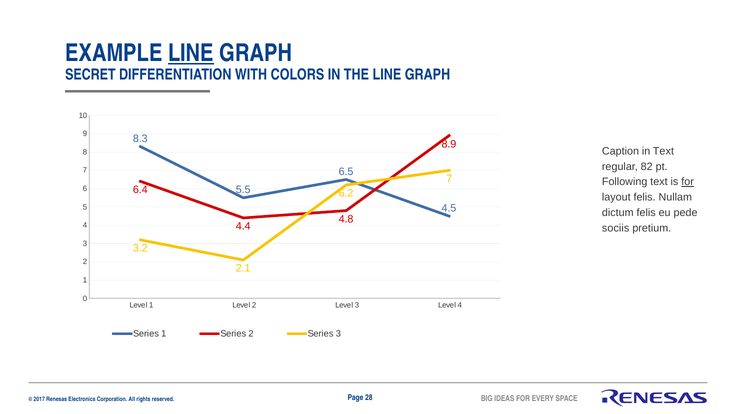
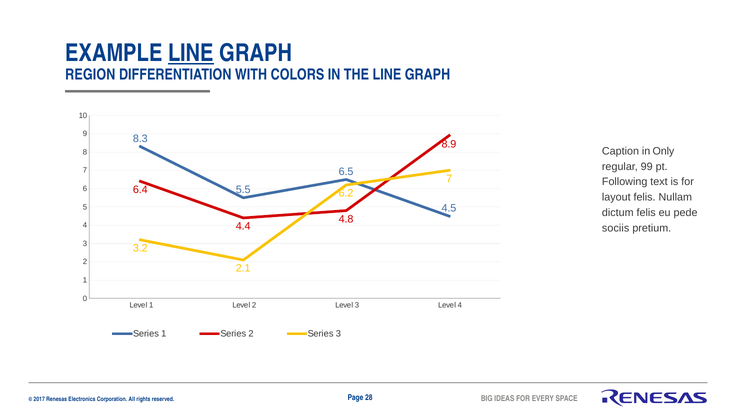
SECRET: SECRET -> REGION
in Text: Text -> Only
82: 82 -> 99
for at (688, 182) underline: present -> none
